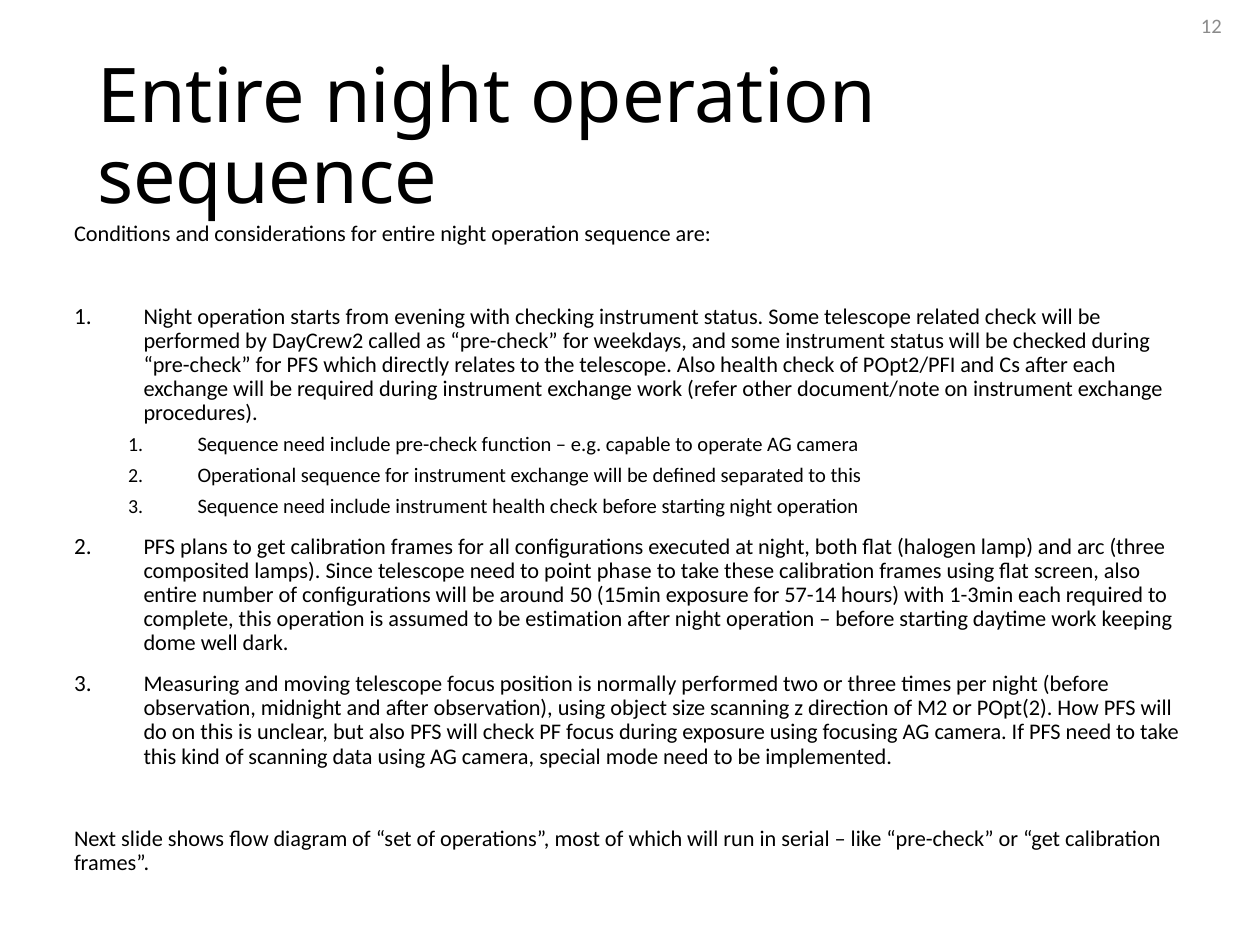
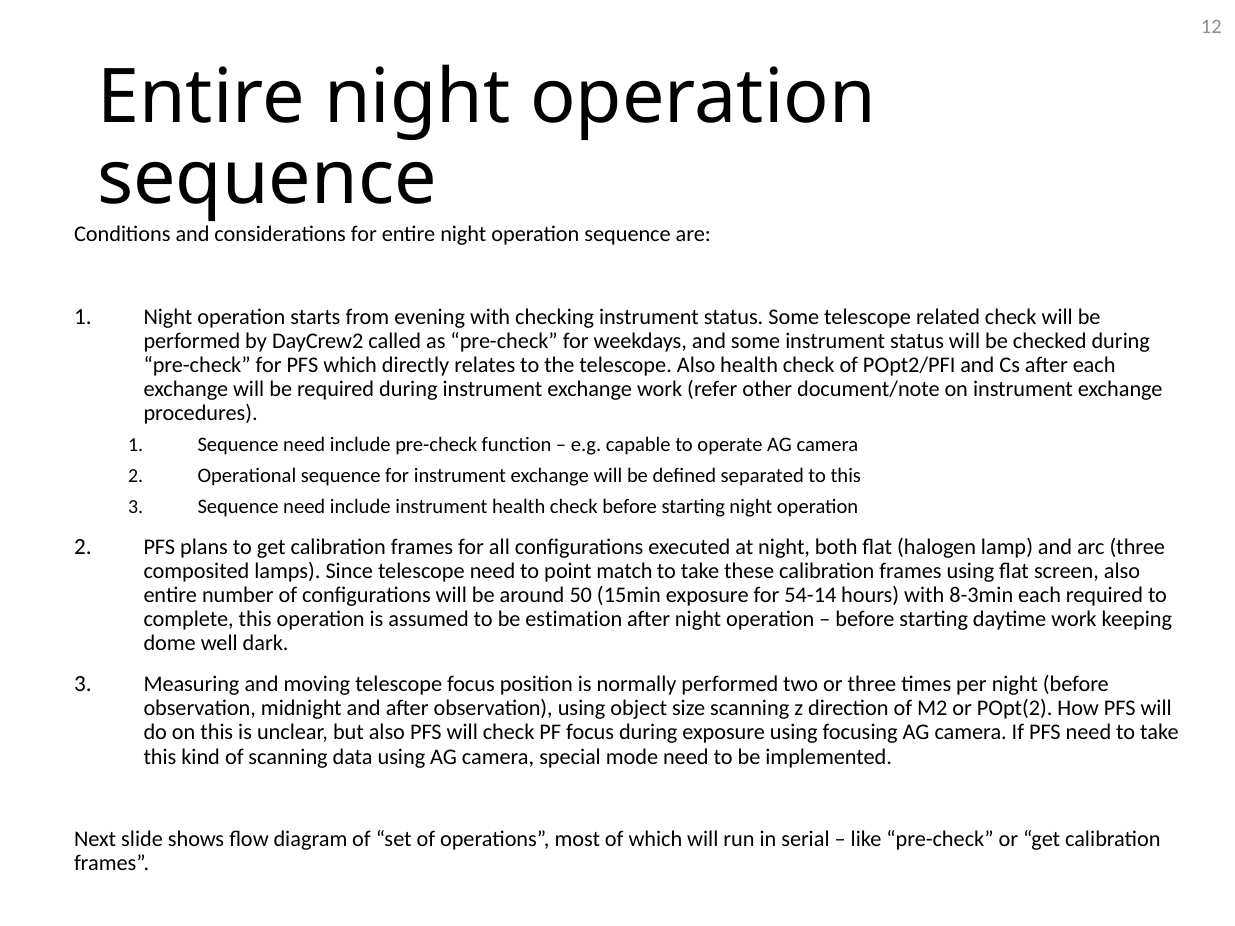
phase: phase -> match
57-14: 57-14 -> 54-14
1-3min: 1-3min -> 8-3min
